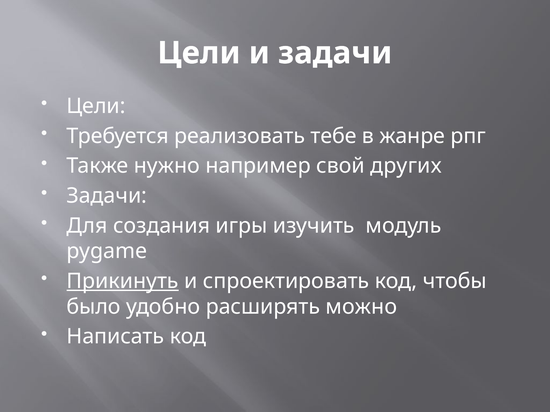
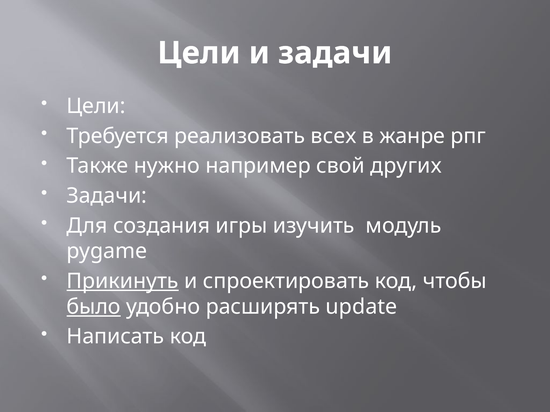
тебе: тебе -> всех
было underline: none -> present
можно: можно -> update
